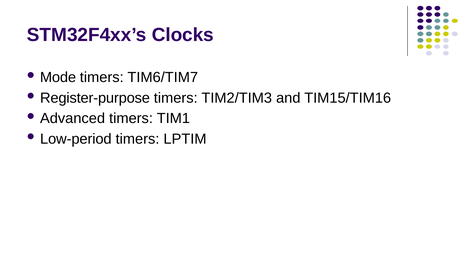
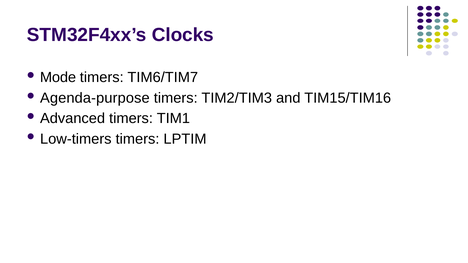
Register-purpose: Register-purpose -> Agenda-purpose
Low-period: Low-period -> Low-timers
